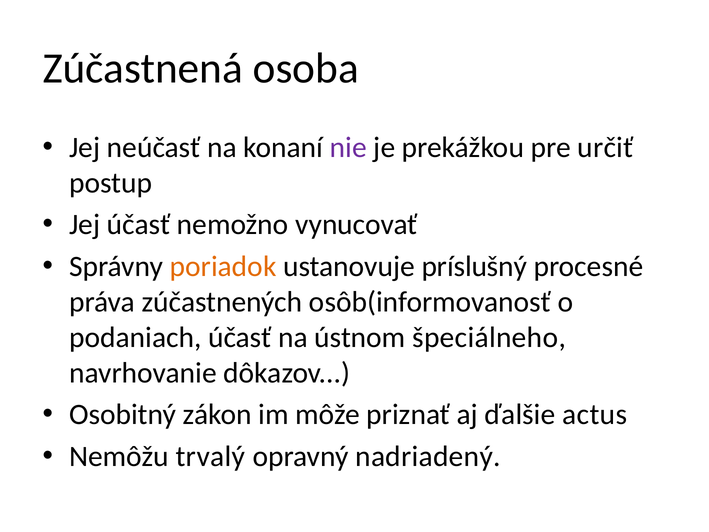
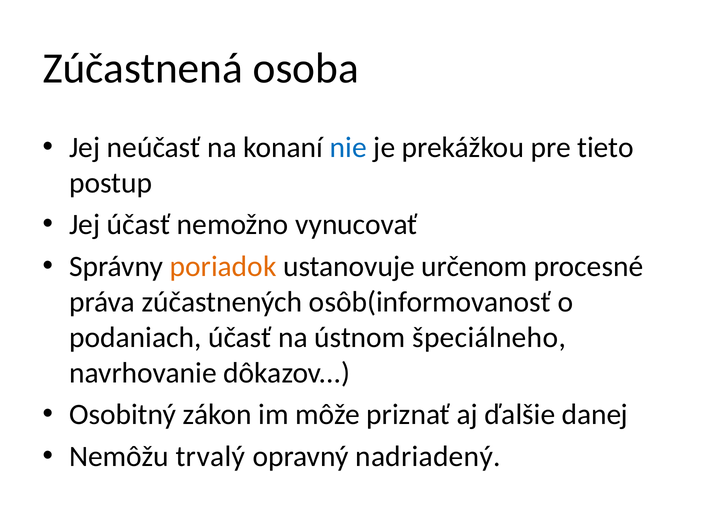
nie colour: purple -> blue
určiť: určiť -> tieto
príslušný: príslušný -> určenom
actus: actus -> danej
